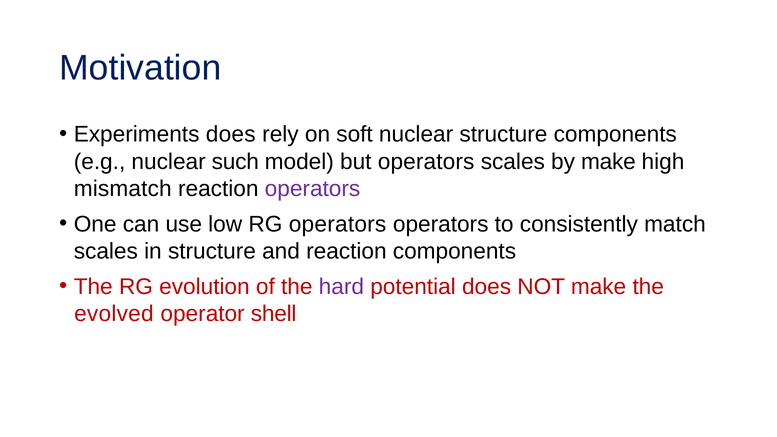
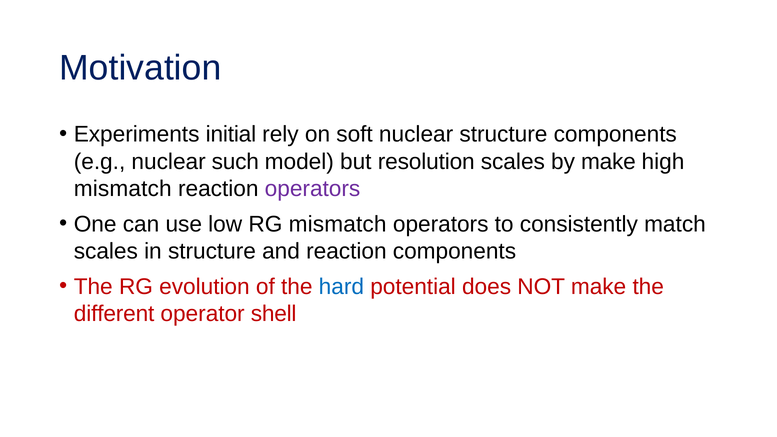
Experiments does: does -> initial
but operators: operators -> resolution
RG operators: operators -> mismatch
hard colour: purple -> blue
evolved: evolved -> different
